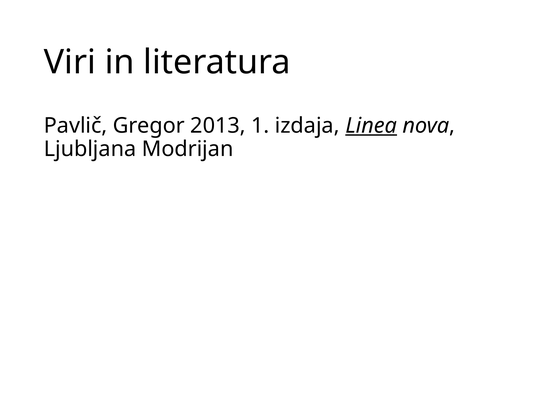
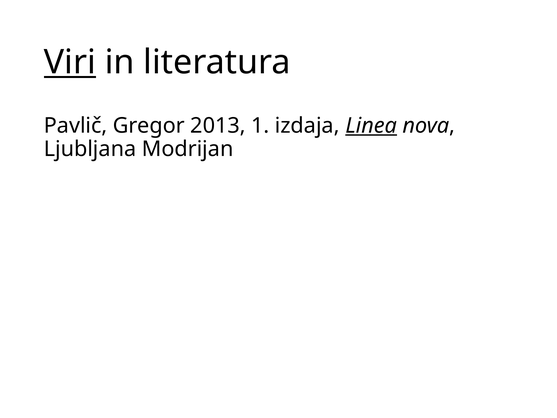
Viri underline: none -> present
